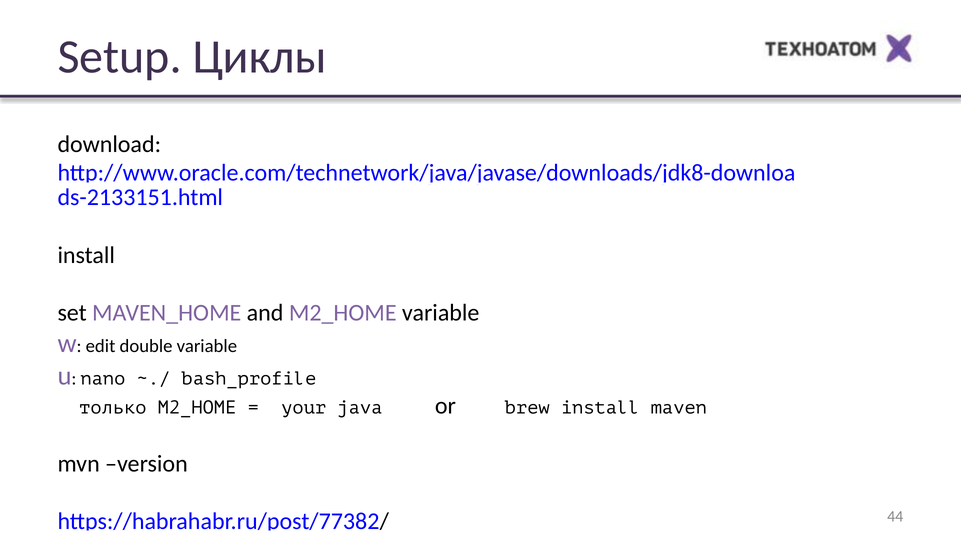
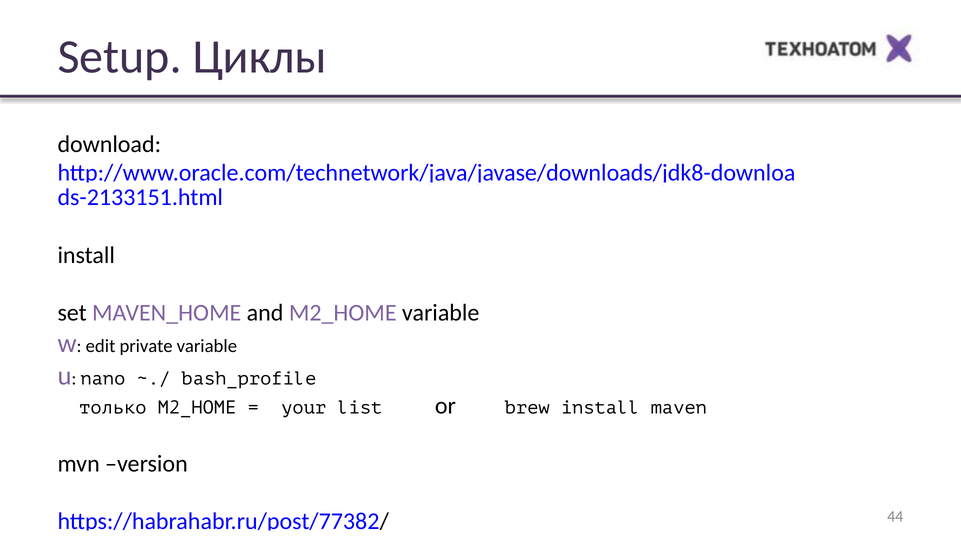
double: double -> private
java: java -> list
